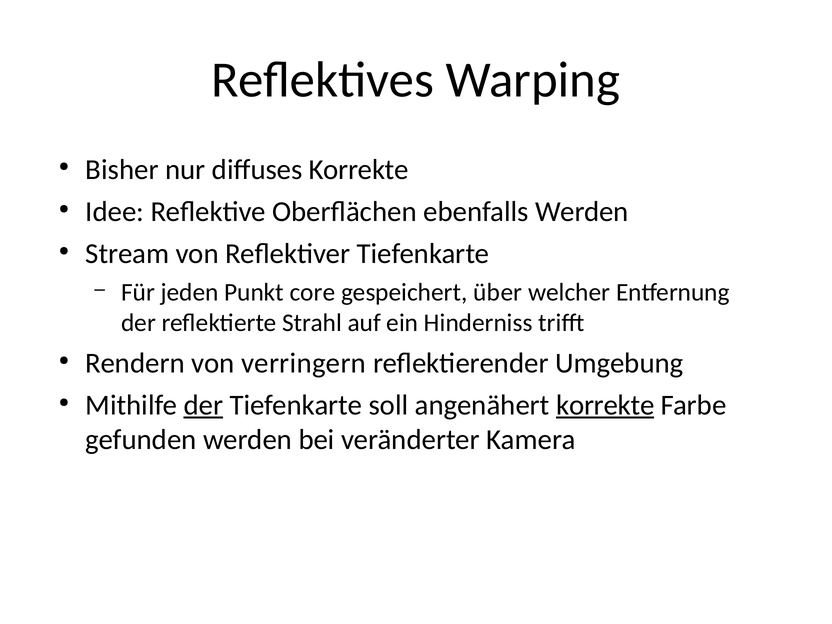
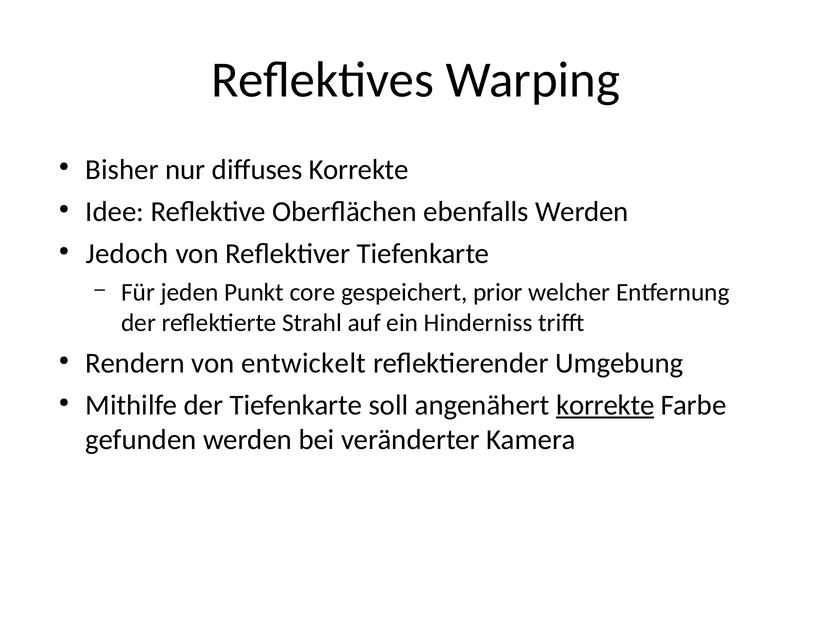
Stream: Stream -> Jedoch
über: über -> prior
verringern: verringern -> entwickelt
der at (203, 405) underline: present -> none
